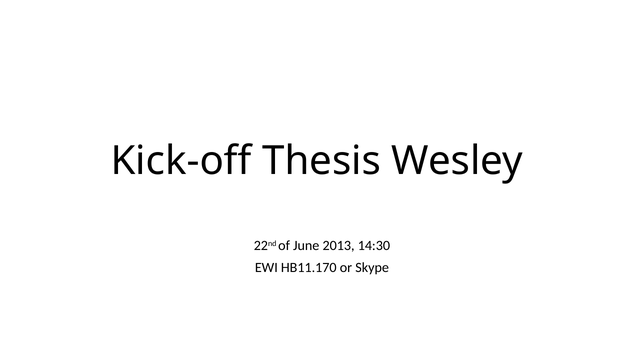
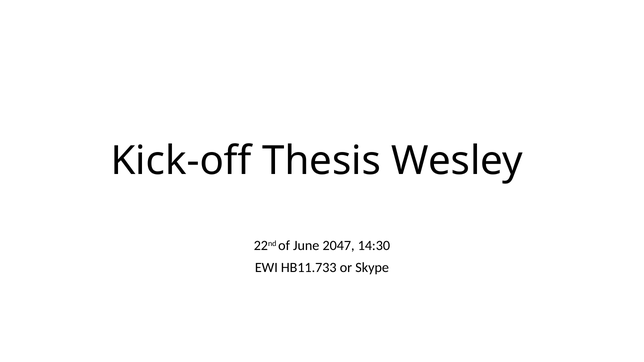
2013: 2013 -> 2047
HB11.170: HB11.170 -> HB11.733
